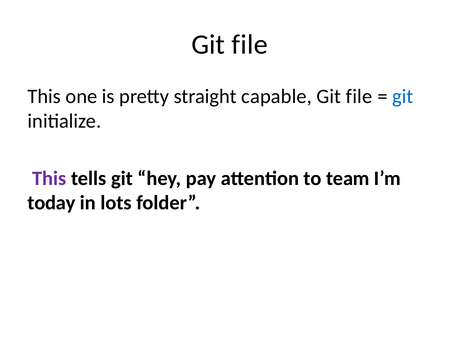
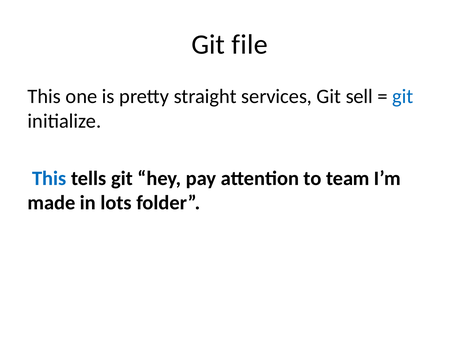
capable: capable -> services
file at (359, 96): file -> sell
This at (49, 178) colour: purple -> blue
today: today -> made
